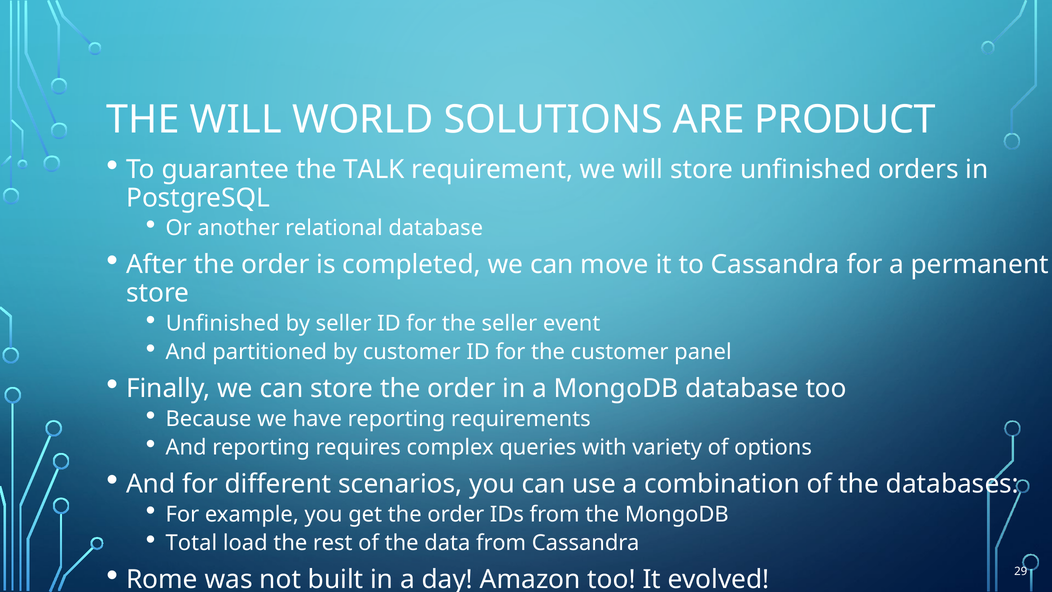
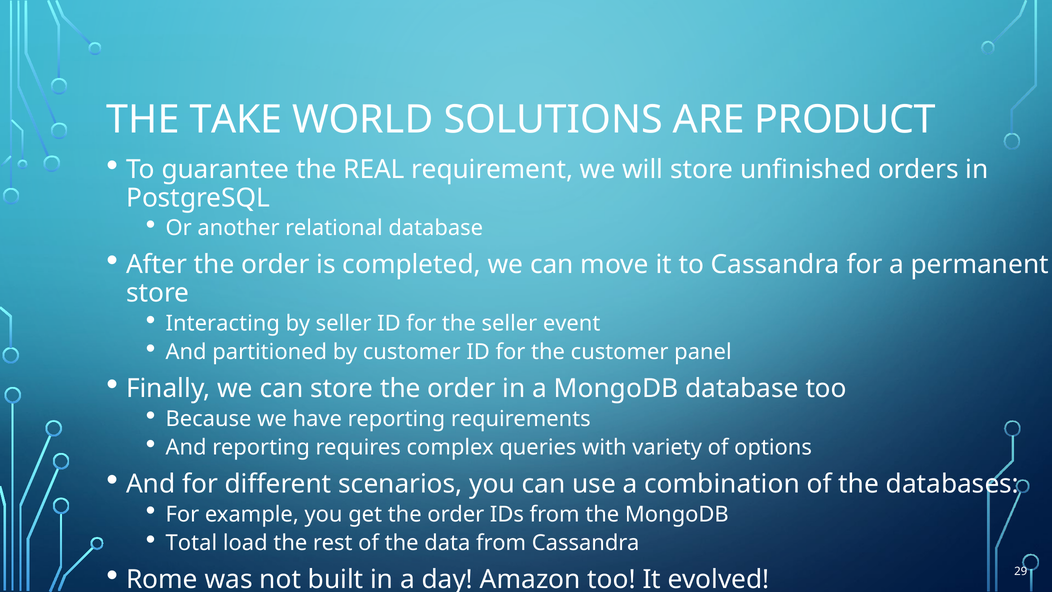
THE WILL: WILL -> TAKE
TALK: TALK -> REAL
Unfinished at (223, 323): Unfinished -> Interacting
